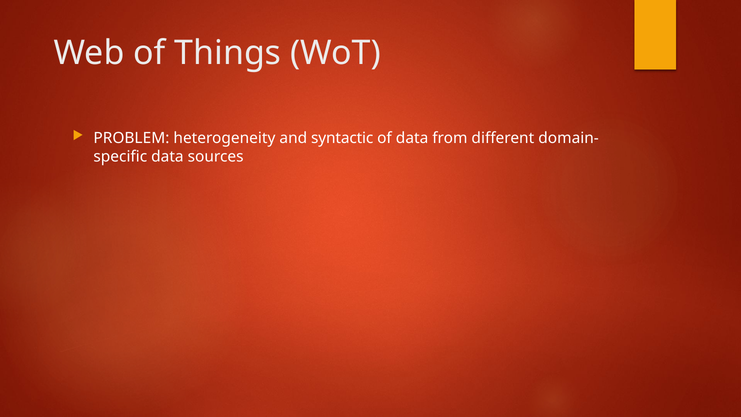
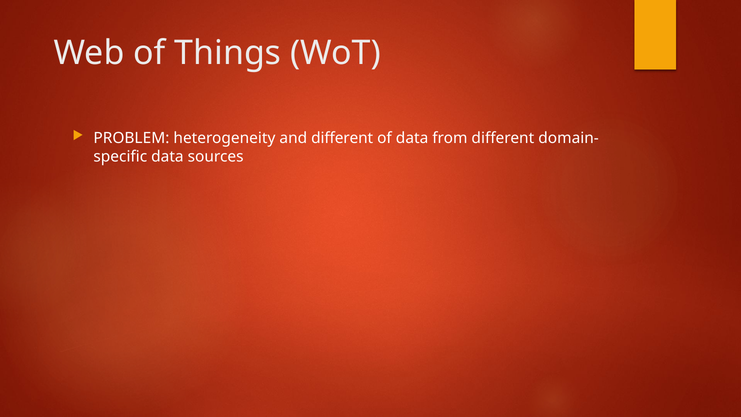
and syntactic: syntactic -> different
